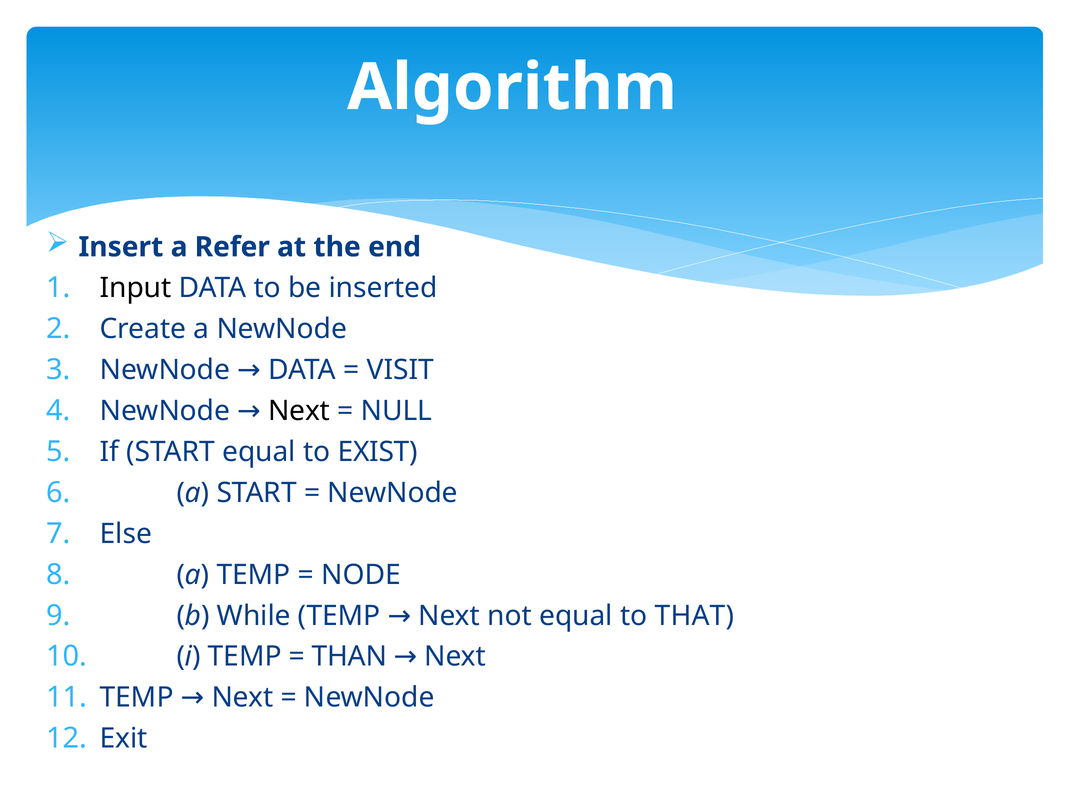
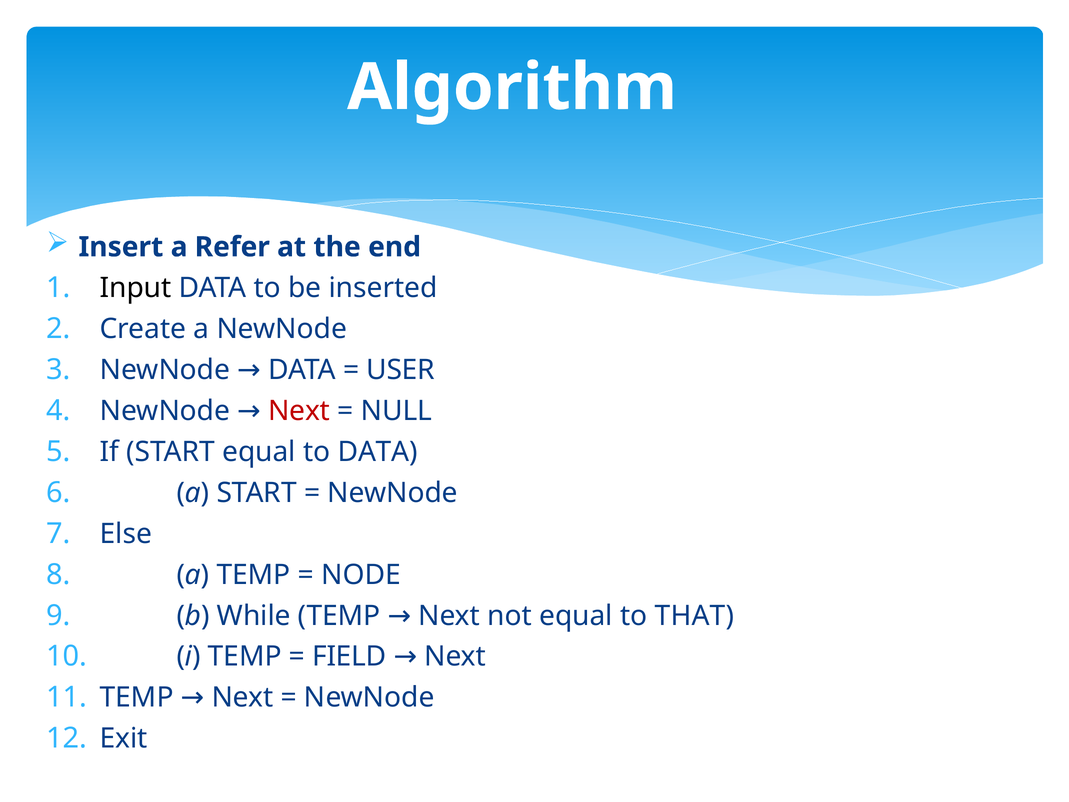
VISIT: VISIT -> USER
Next at (299, 411) colour: black -> red
to EXIST: EXIST -> DATA
THAN: THAN -> FIELD
